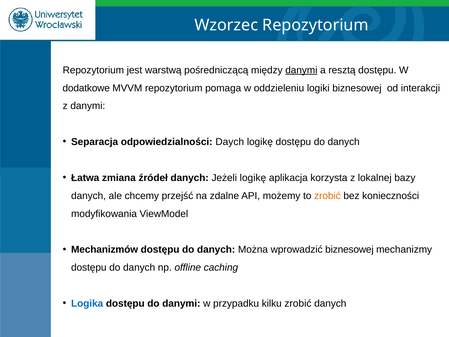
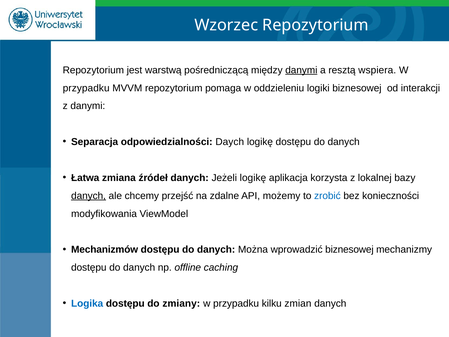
resztą dostępu: dostępu -> wspiera
dodatkowe at (86, 88): dodatkowe -> przypadku
danych at (89, 196) underline: none -> present
zrobić at (327, 196) colour: orange -> blue
do danymi: danymi -> zmiany
kilku zrobić: zrobić -> zmian
